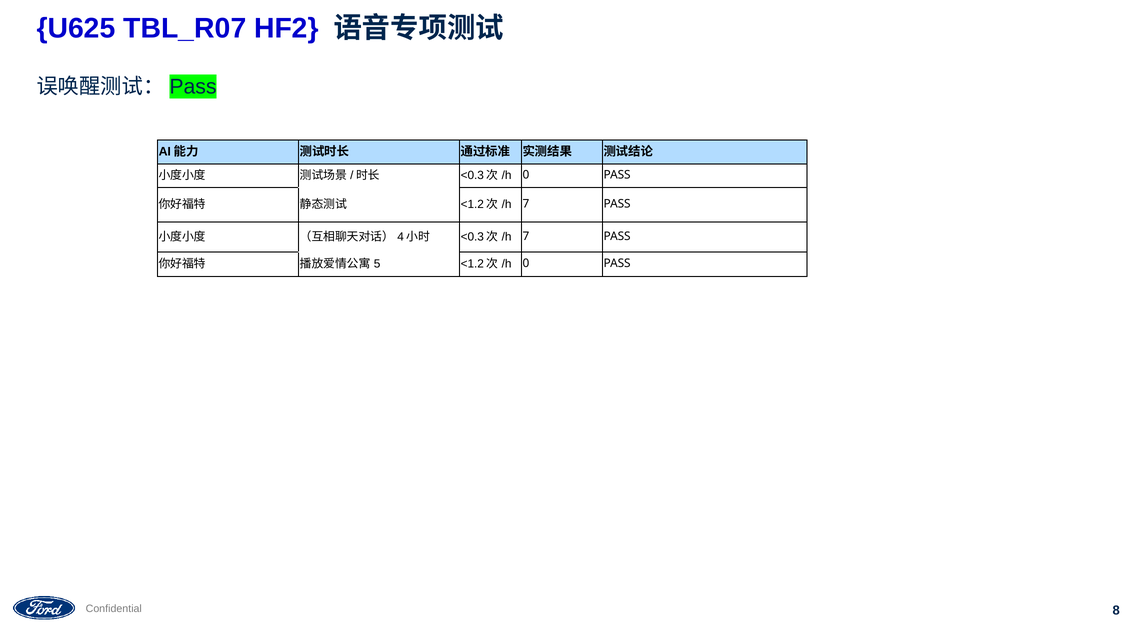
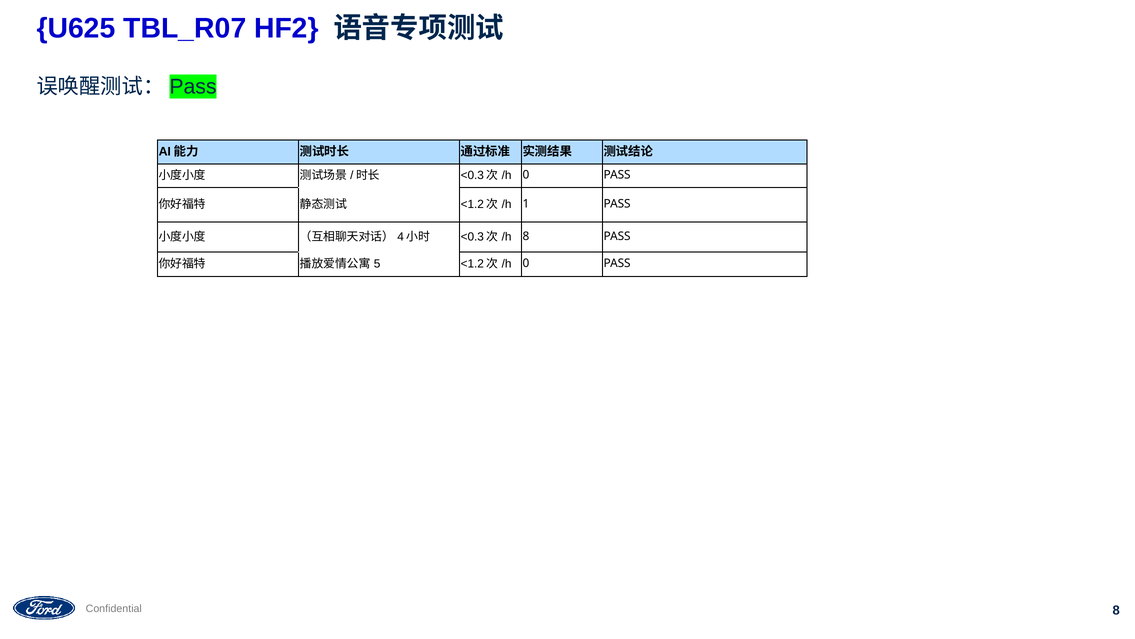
7 at (526, 204): 7 -> 1
7 at (526, 236): 7 -> 8
